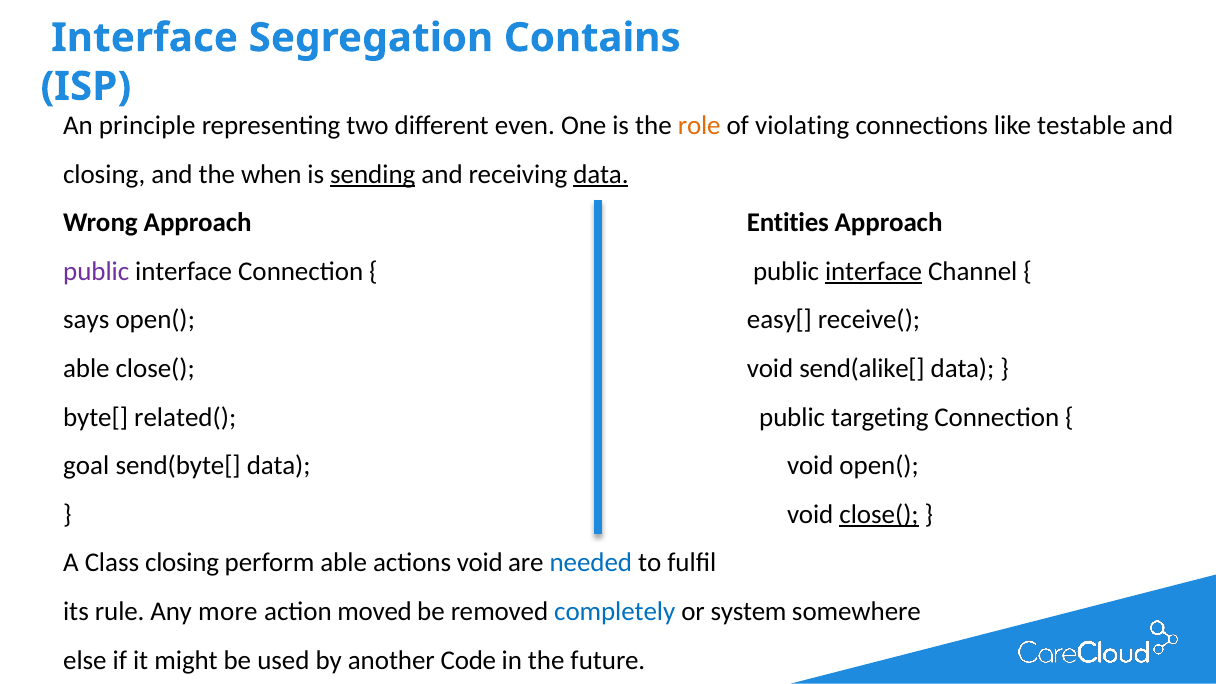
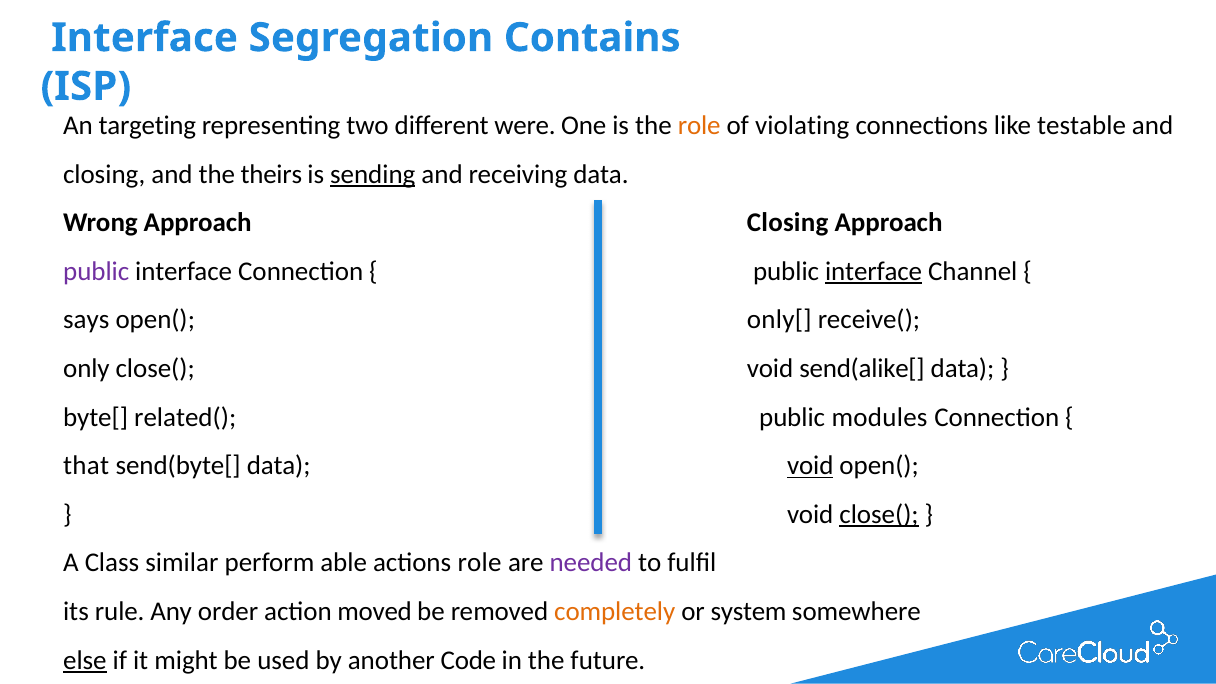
principle: principle -> targeting
even: even -> were
when: when -> theirs
data at (601, 174) underline: present -> none
Approach Entities: Entities -> Closing
easy[: easy[ -> only[
able at (86, 369): able -> only
targeting: targeting -> modules
goal: goal -> that
void at (810, 466) underline: none -> present
Class closing: closing -> similar
actions void: void -> role
needed colour: blue -> purple
more: more -> order
completely colour: blue -> orange
else underline: none -> present
